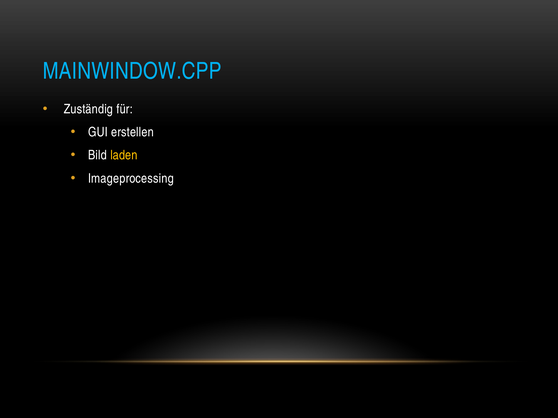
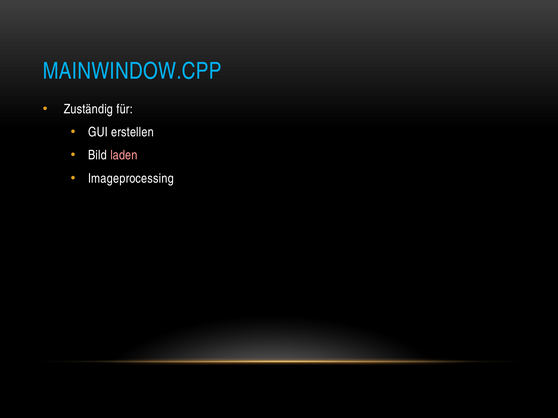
laden colour: yellow -> pink
